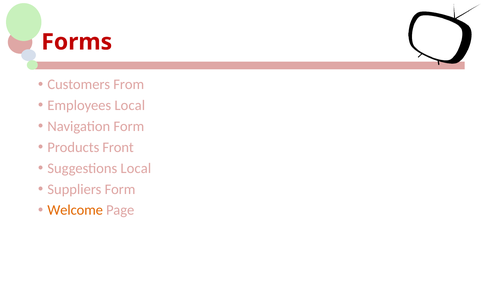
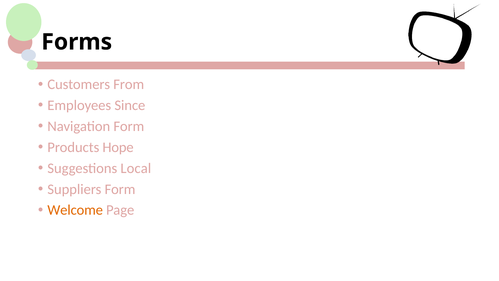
Forms colour: red -> black
Employees Local: Local -> Since
Front: Front -> Hope
